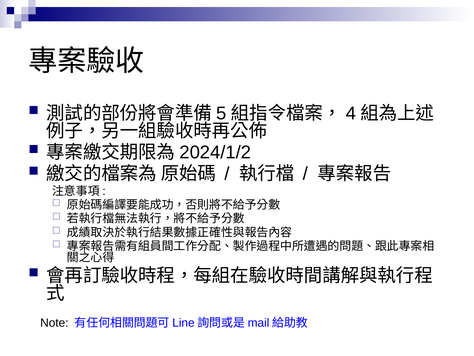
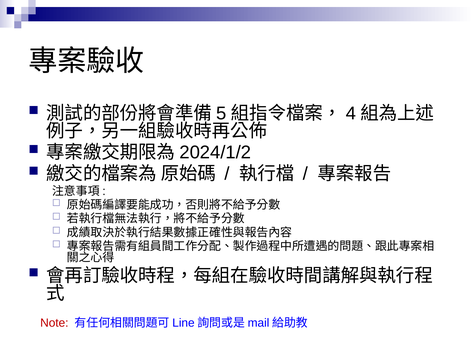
Note colour: black -> red
